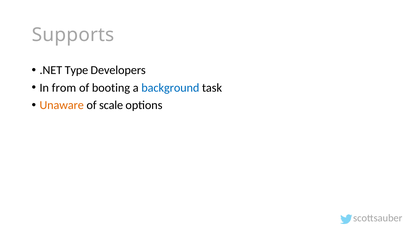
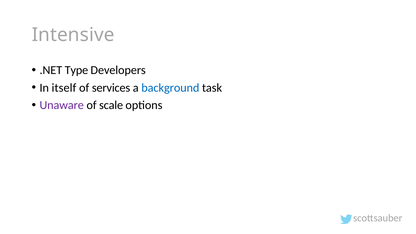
Supports: Supports -> Intensive
from: from -> itself
booting: booting -> services
Unaware colour: orange -> purple
